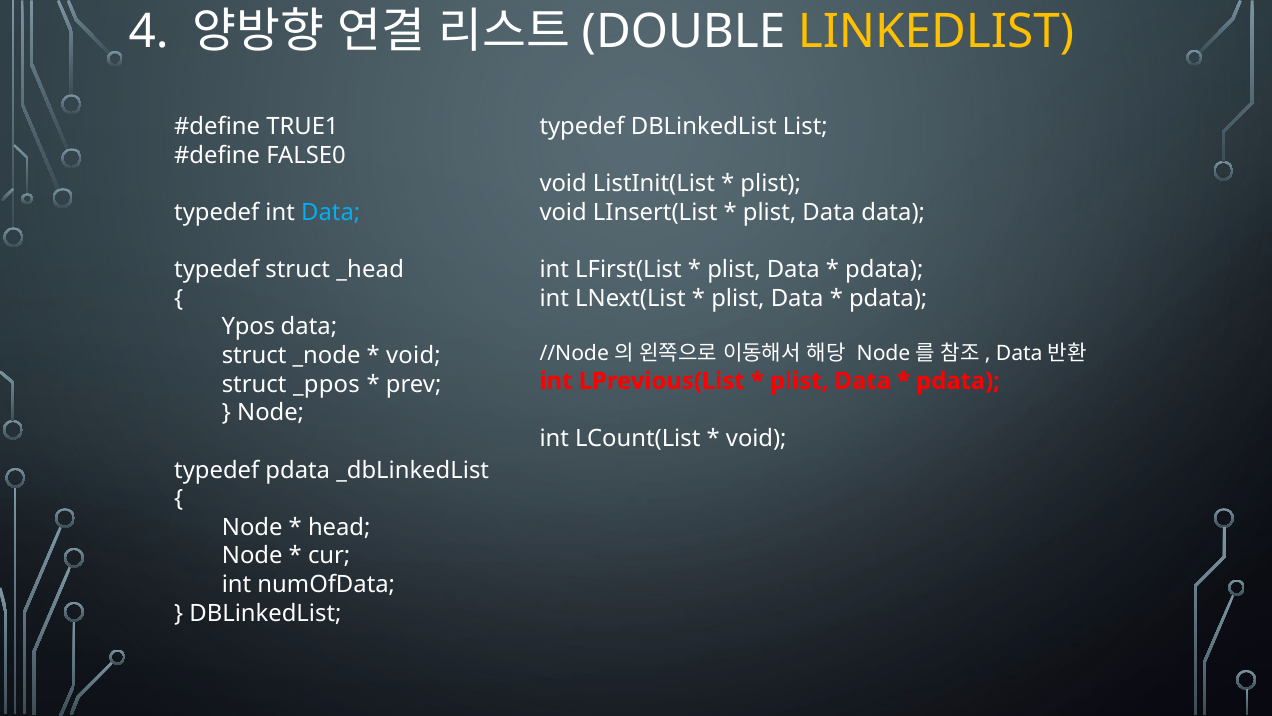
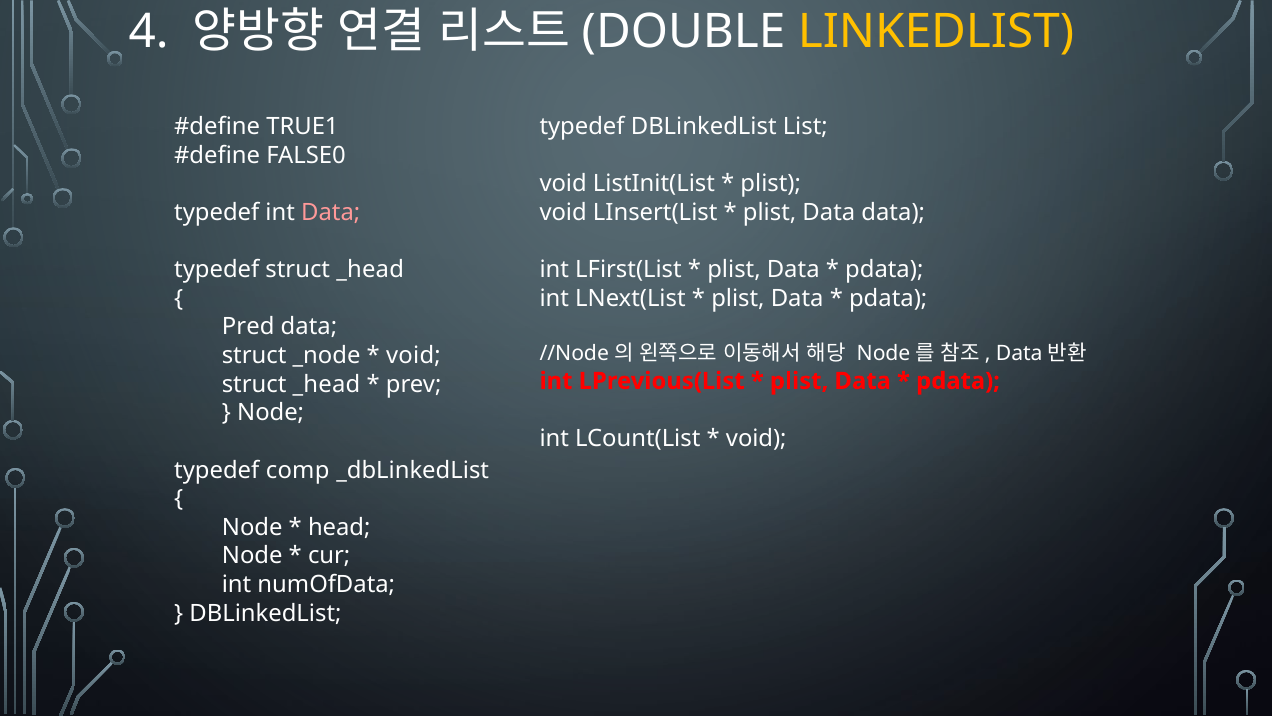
Data at (331, 212) colour: light blue -> pink
Ypos: Ypos -> Pred
_ppos at (326, 384): _ppos -> _head
typedef pdata: pdata -> comp
